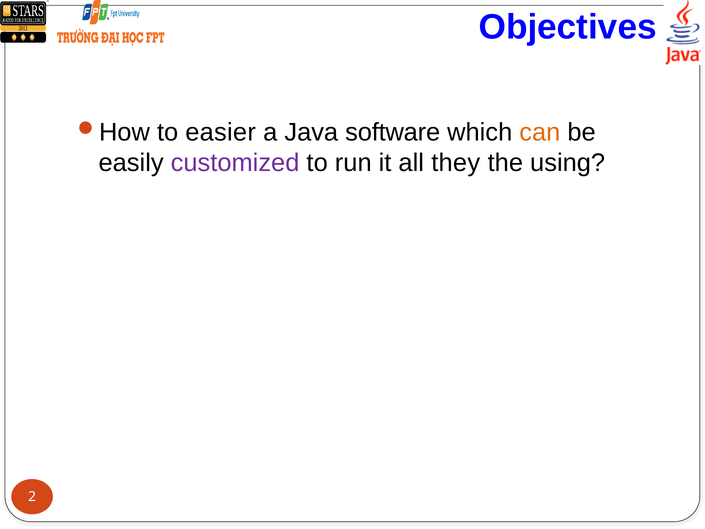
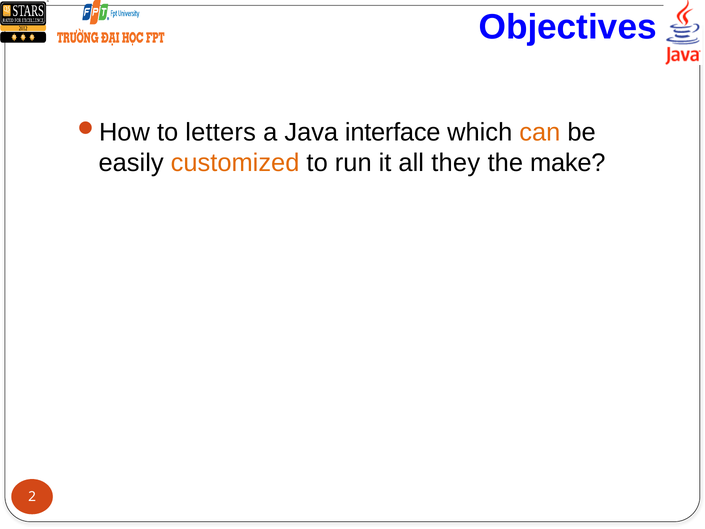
easier: easier -> letters
software: software -> interface
customized colour: purple -> orange
using: using -> make
